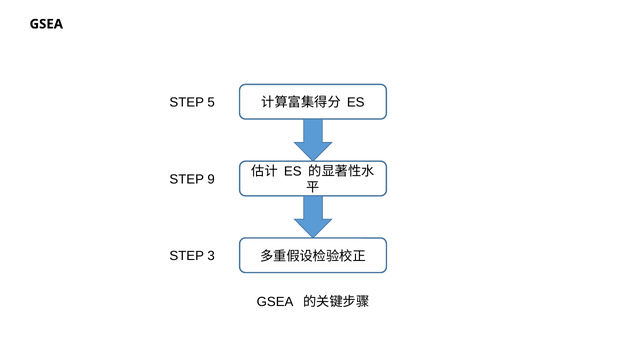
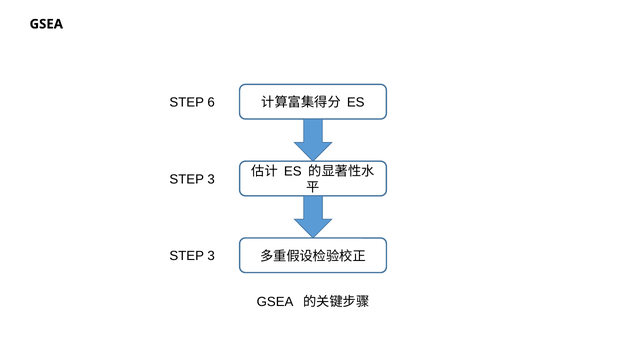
5: 5 -> 6
9 at (211, 179): 9 -> 3
